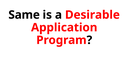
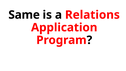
Desirable: Desirable -> Relations
